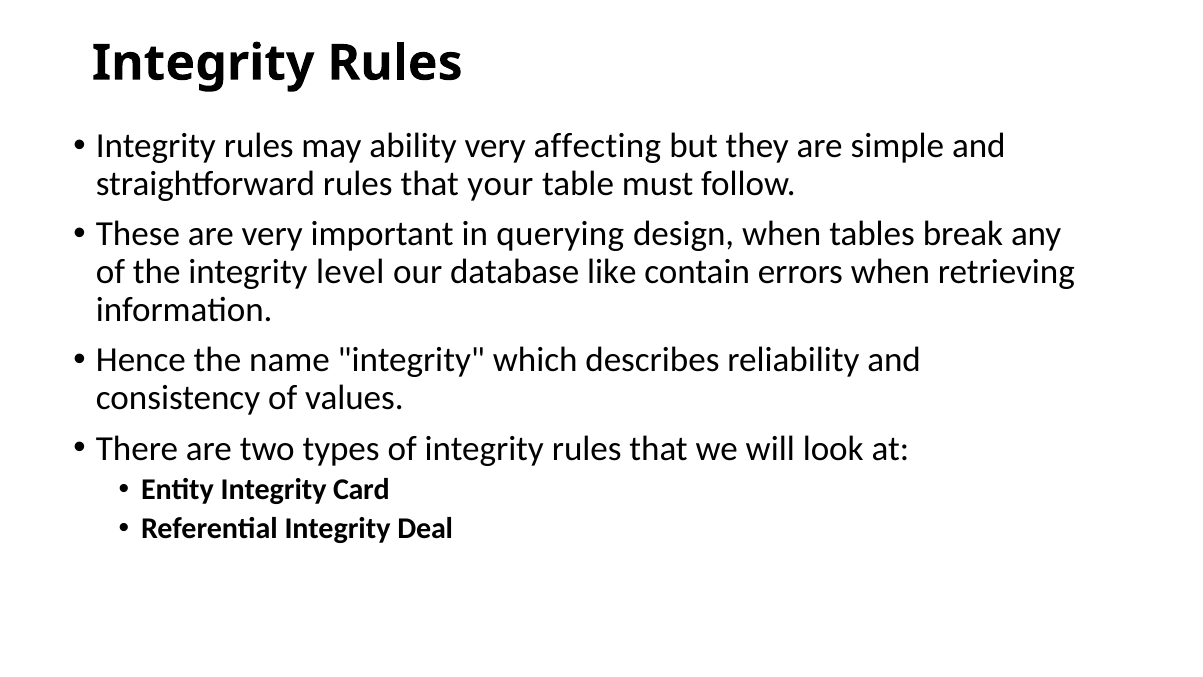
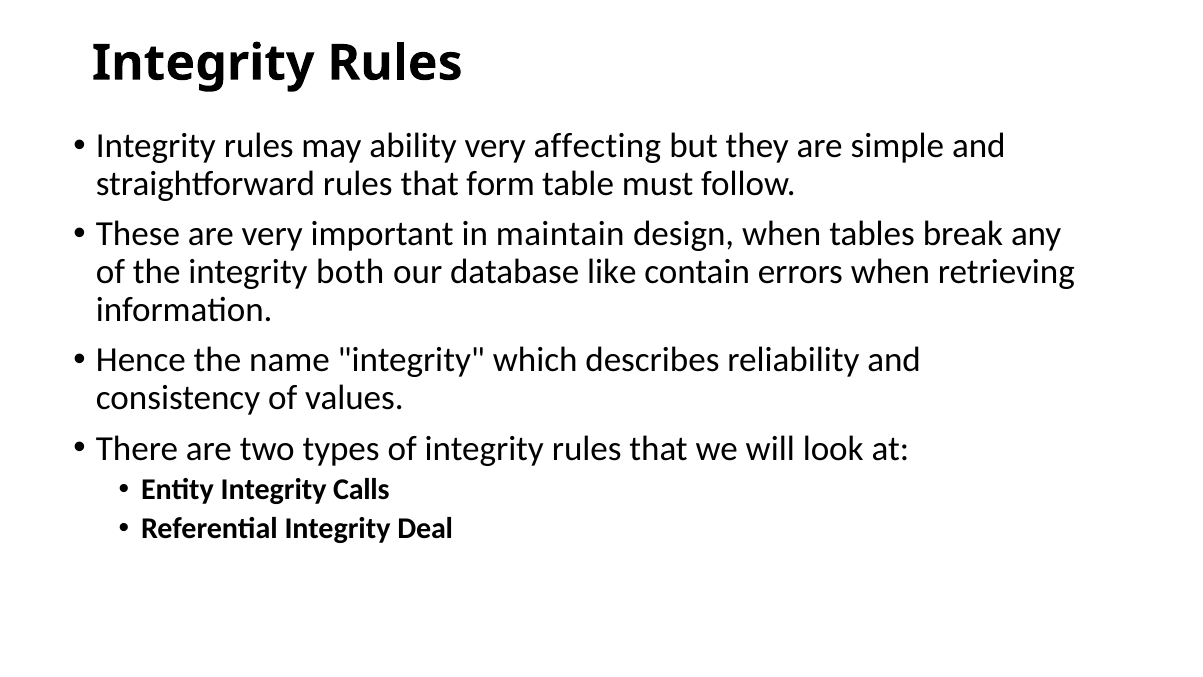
your: your -> form
querying: querying -> maintain
level: level -> both
Card: Card -> Calls
